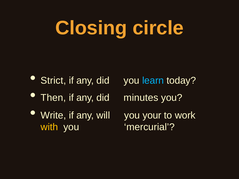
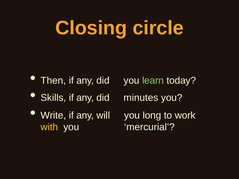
Strict: Strict -> Then
learn colour: light blue -> light green
Then: Then -> Skills
your: your -> long
